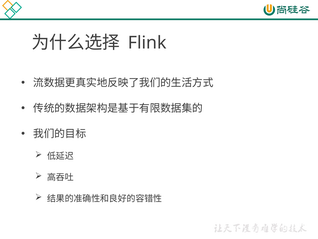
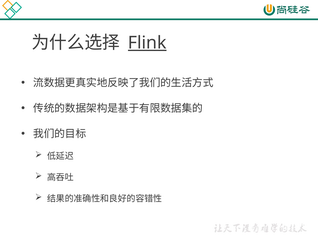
Flink underline: none -> present
